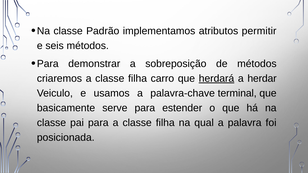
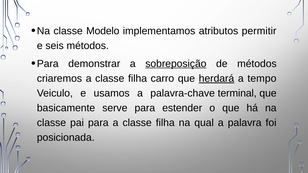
Padrão: Padrão -> Modelo
sobreposição underline: none -> present
herdar: herdar -> tempo
